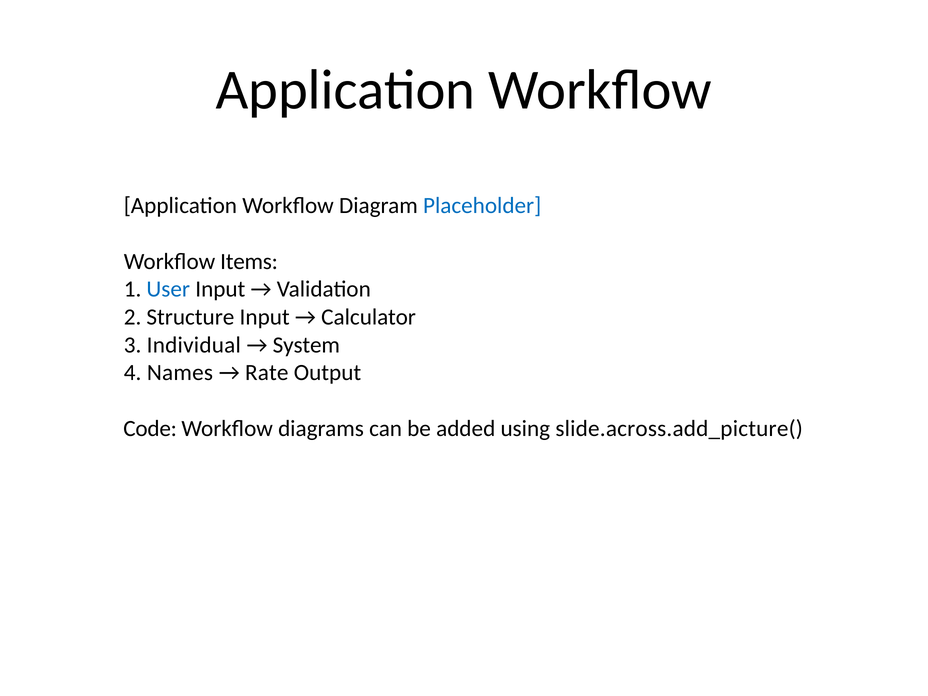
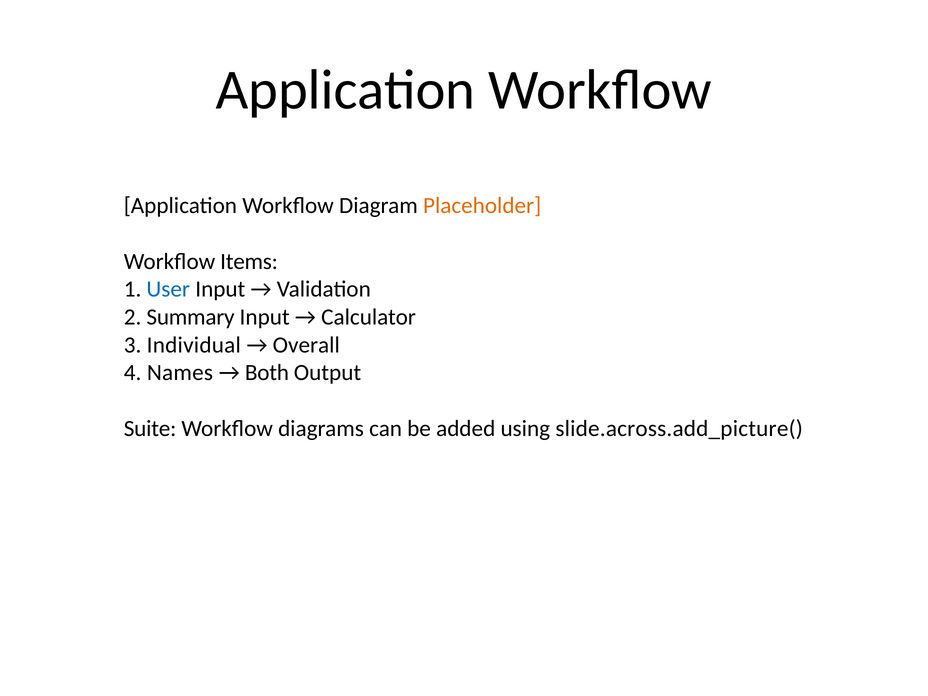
Placeholder colour: blue -> orange
Structure: Structure -> Summary
System: System -> Overall
Rate: Rate -> Both
Code: Code -> Suite
